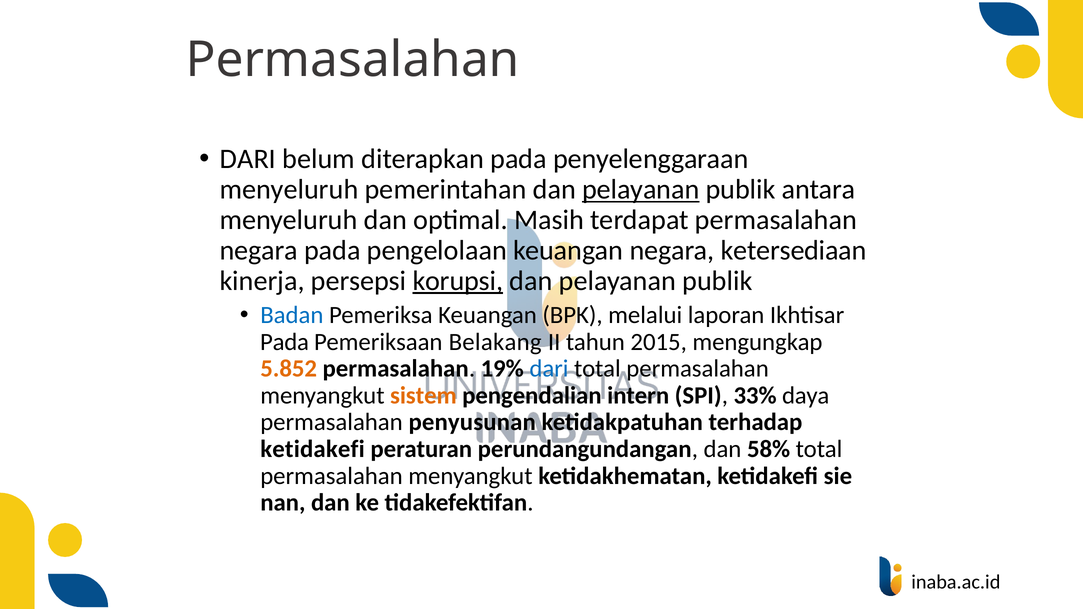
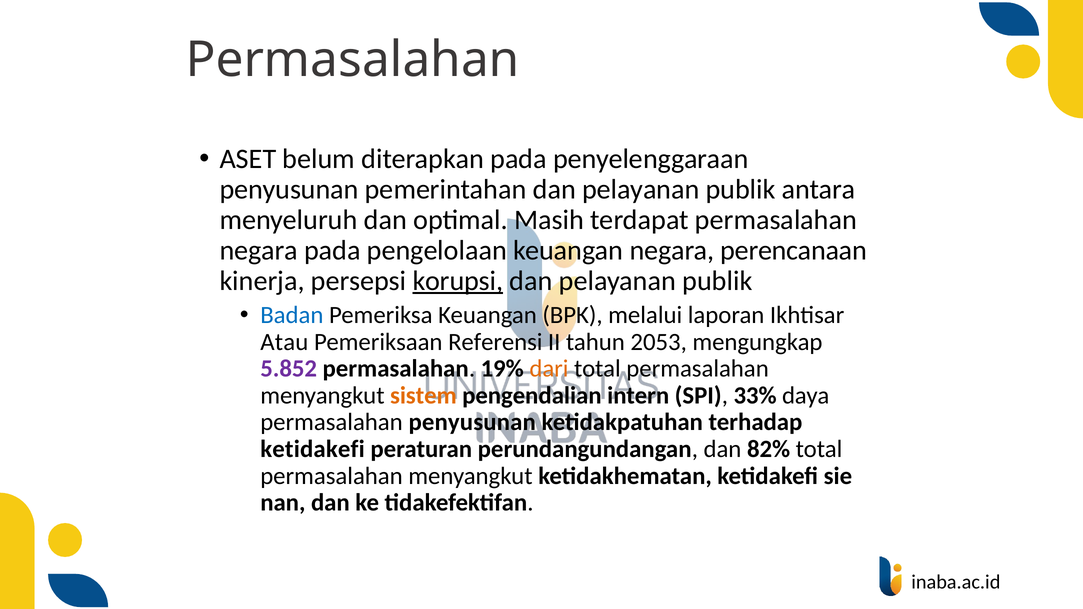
DARI at (248, 159): DARI -> ASET
menyeluruh at (289, 190): menyeluruh -> penyusunan
pelayanan at (641, 190) underline: present -> none
ketersediaan: ketersediaan -> perencanaan
Pada at (285, 342): Pada -> Atau
Belakang: Belakang -> Referensi
2015: 2015 -> 2053
5.852 colour: orange -> purple
dari at (549, 369) colour: blue -> orange
58%: 58% -> 82%
